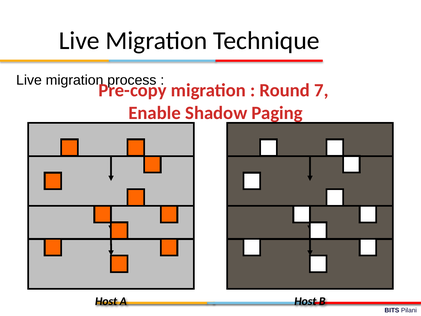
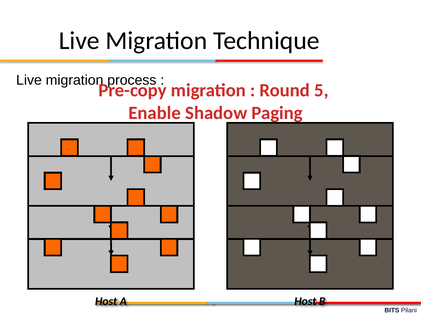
7: 7 -> 5
